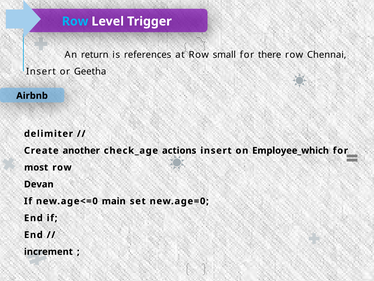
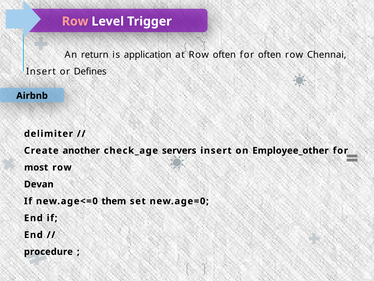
Row at (75, 21) colour: light blue -> pink
references: references -> application
Row small: small -> often
for there: there -> often
Geetha: Geetha -> Defines
actions: actions -> servers
Employee_which: Employee_which -> Employee_other
main: main -> them
increment: increment -> procedure
